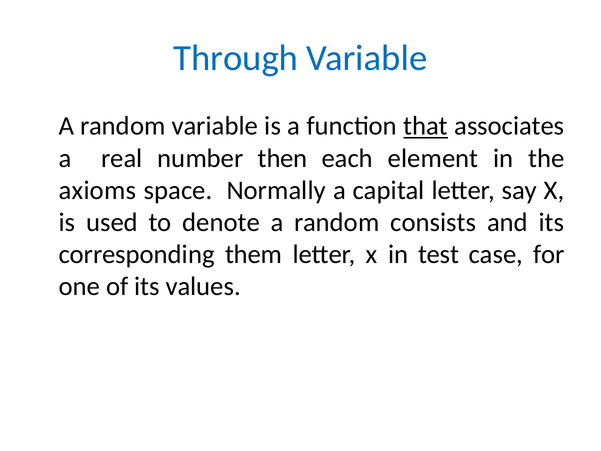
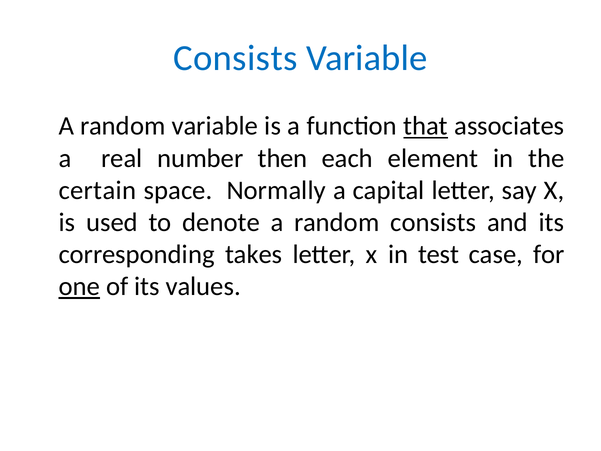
Through at (236, 58): Through -> Consists
axioms: axioms -> certain
them: them -> takes
one underline: none -> present
